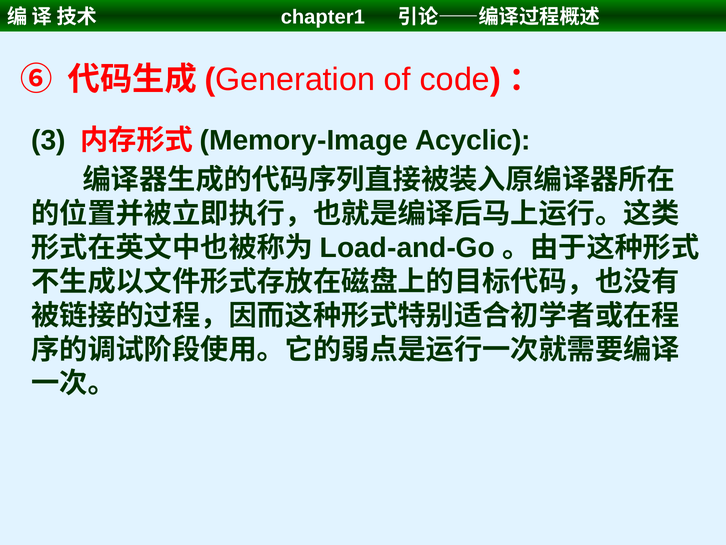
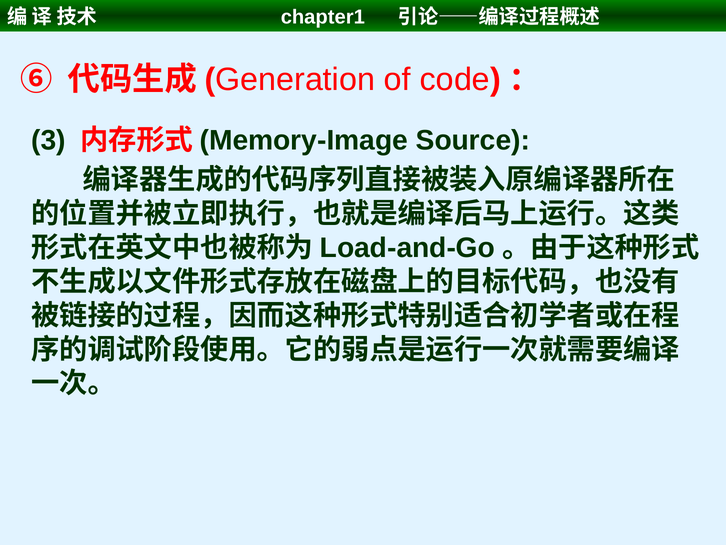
Acyclic: Acyclic -> Source
